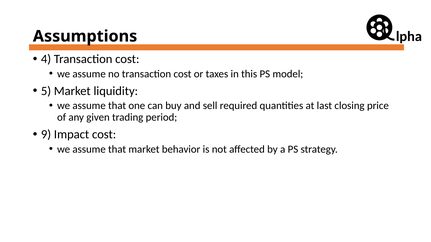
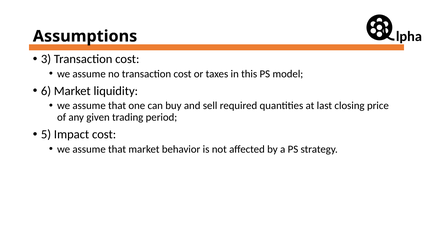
4: 4 -> 3
5: 5 -> 6
9: 9 -> 5
